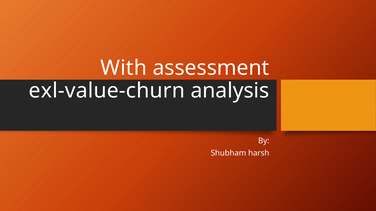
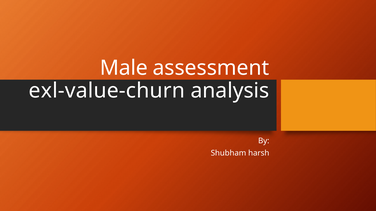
With: With -> Male
